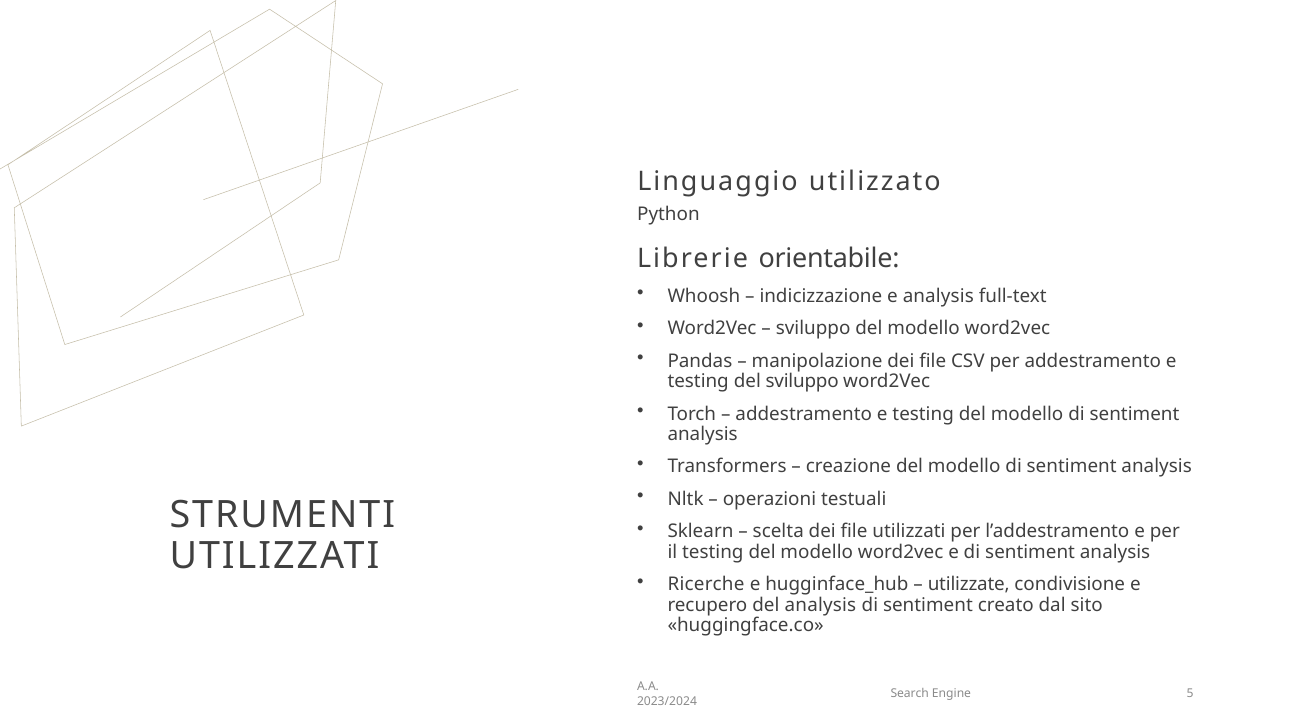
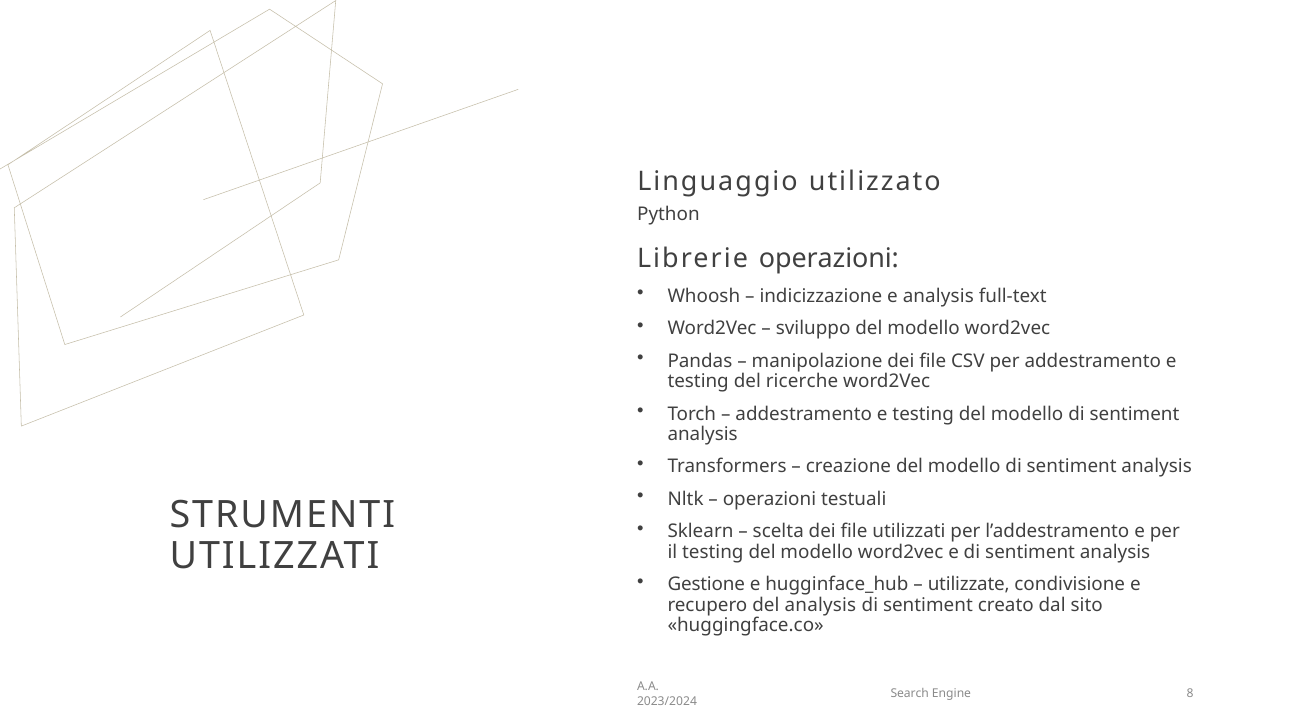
Librerie orientabile: orientabile -> operazioni
del sviluppo: sviluppo -> ricerche
Ricerche: Ricerche -> Gestione
5: 5 -> 8
